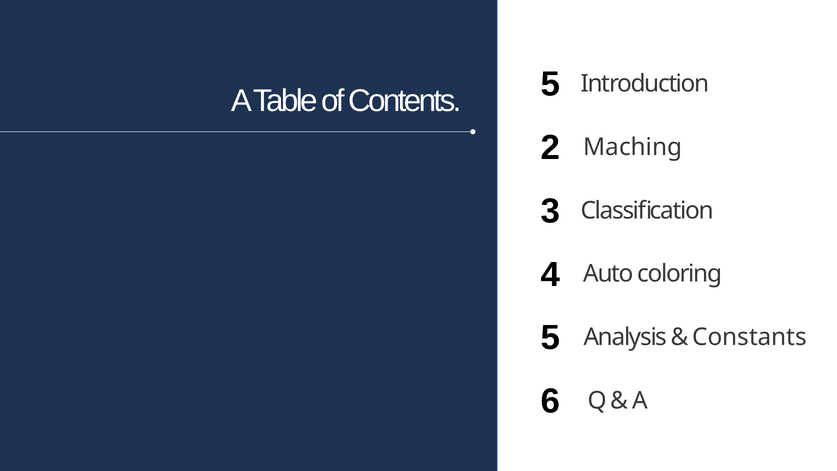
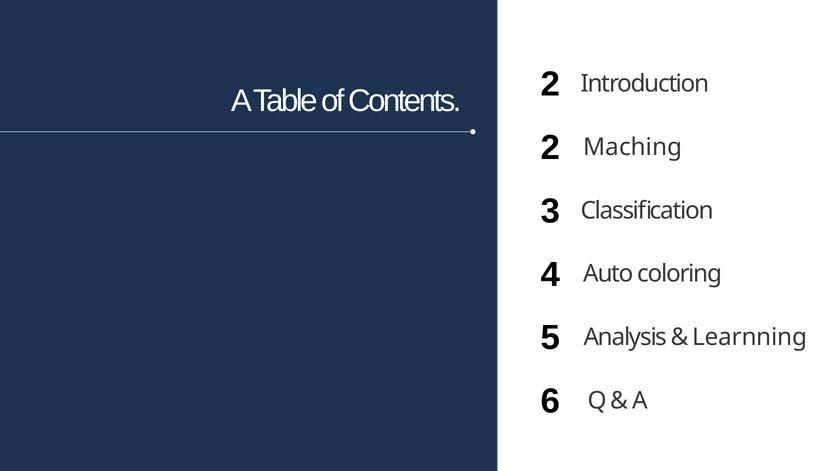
Contents 5: 5 -> 2
Constants: Constants -> Learnning
